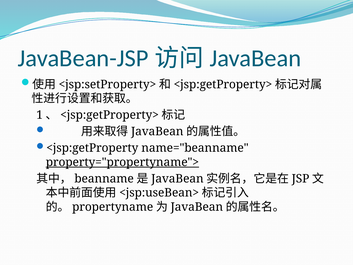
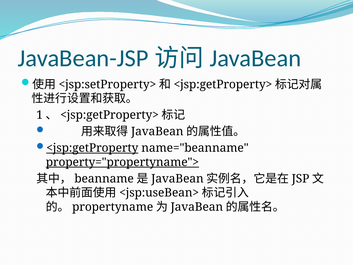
<jsp:getProperty underline: none -> present
